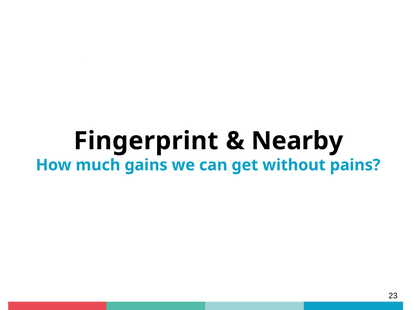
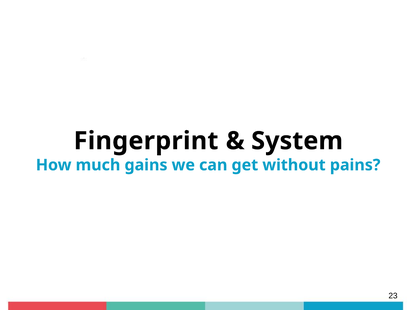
Nearby: Nearby -> System
